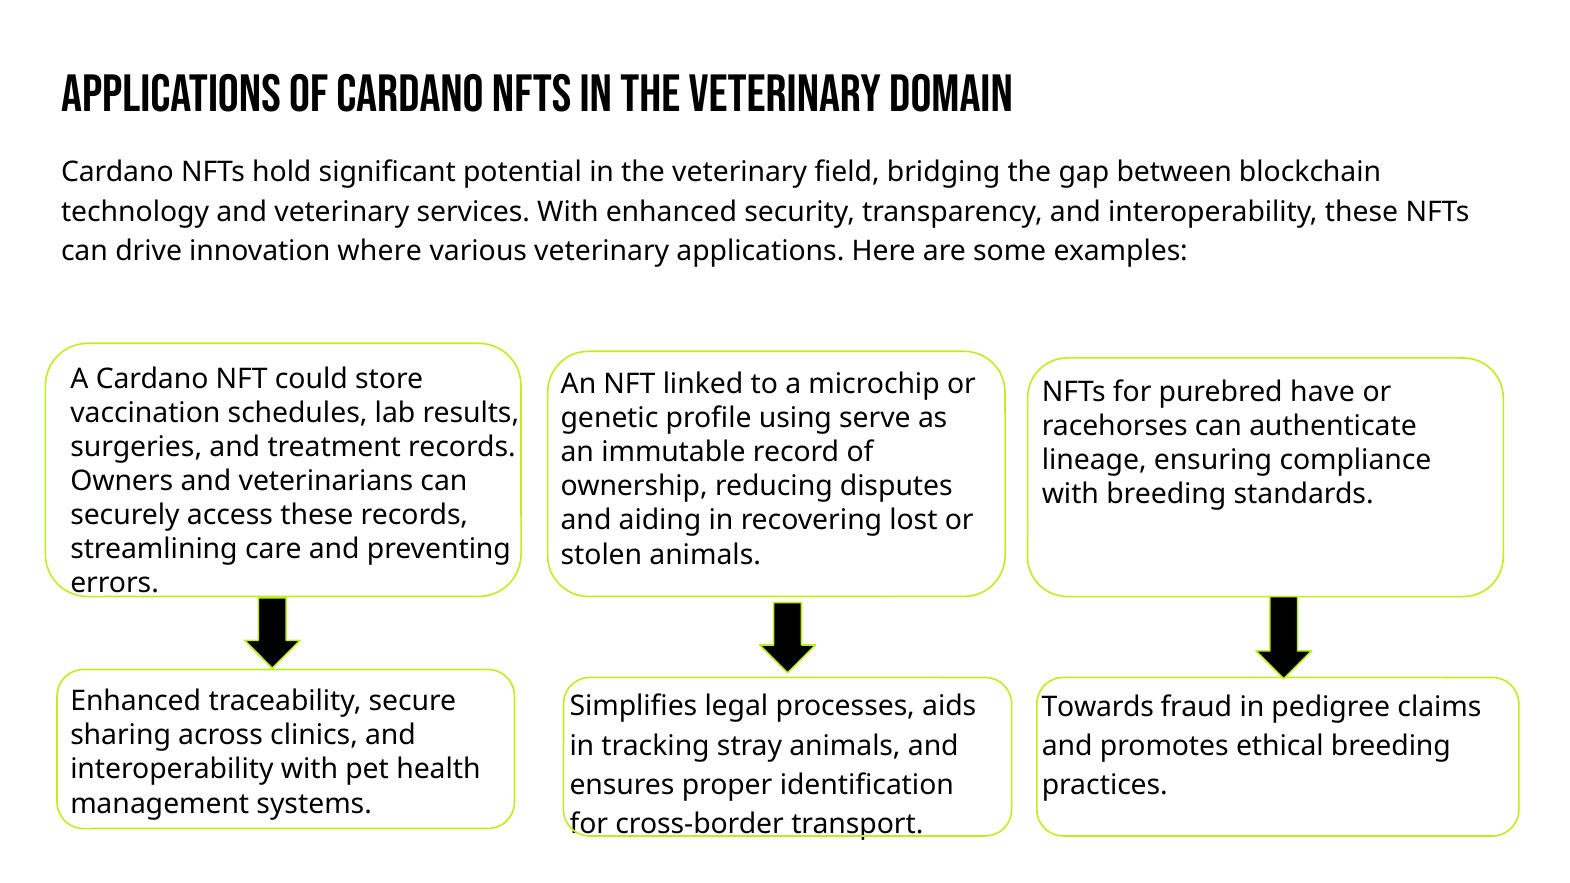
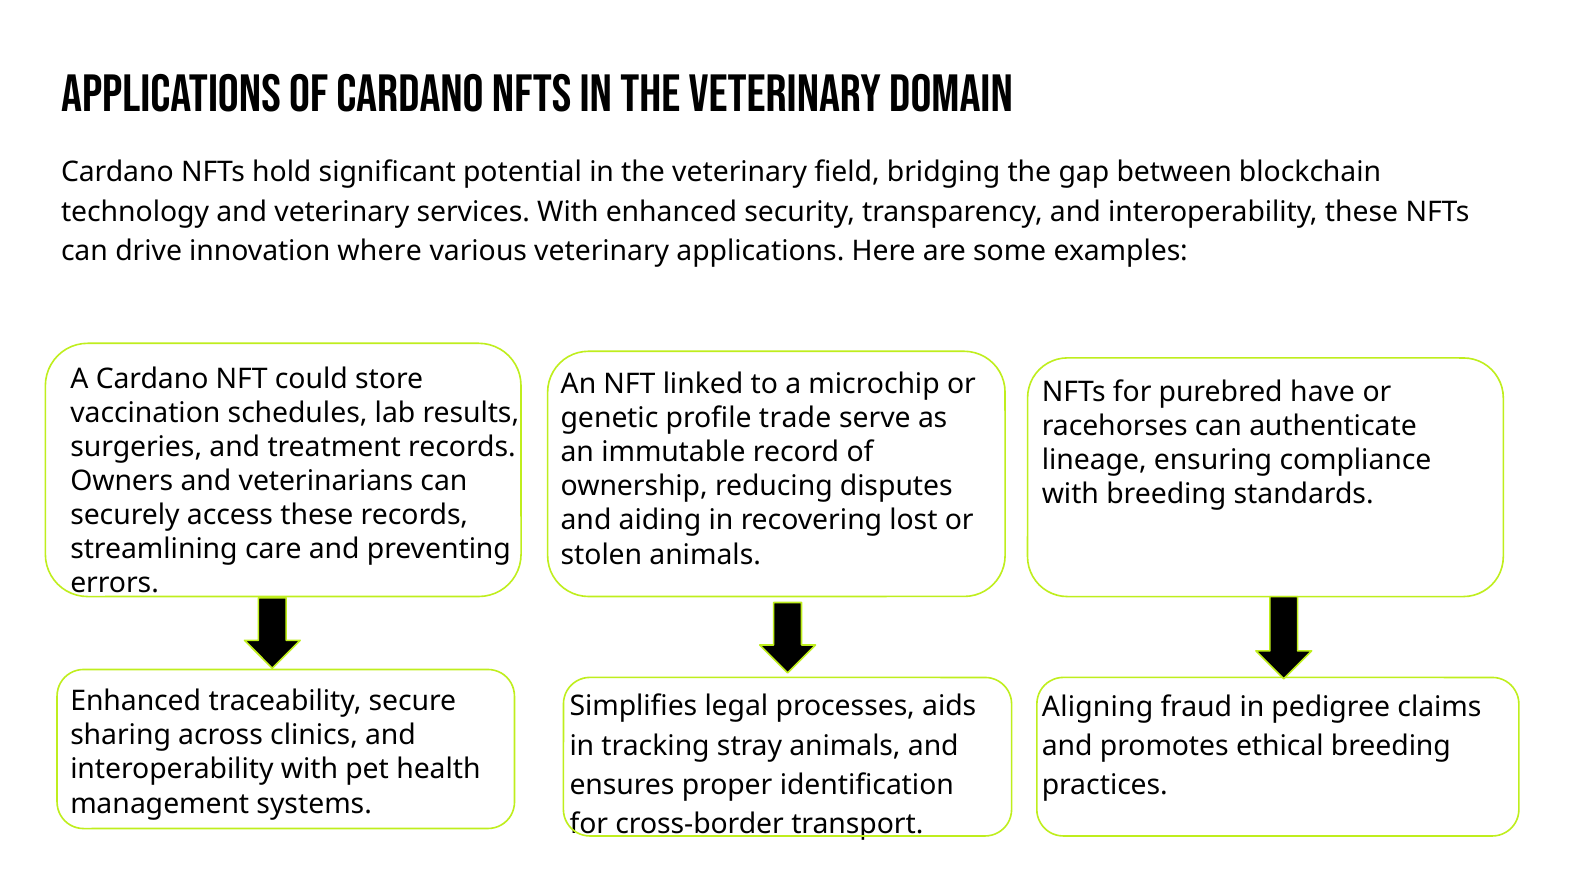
using: using -> trade
Towards: Towards -> Aligning
